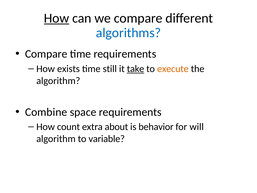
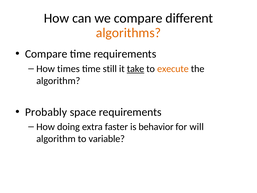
How at (57, 18) underline: present -> none
algorithms colour: blue -> orange
exists: exists -> times
Combine: Combine -> Probably
count: count -> doing
about: about -> faster
